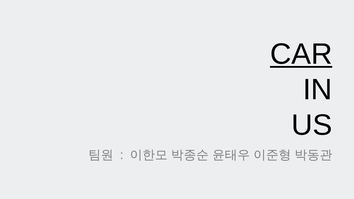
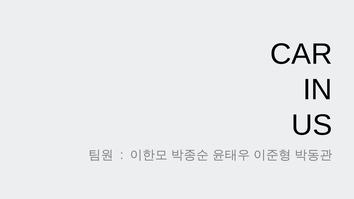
CAR underline: present -> none
